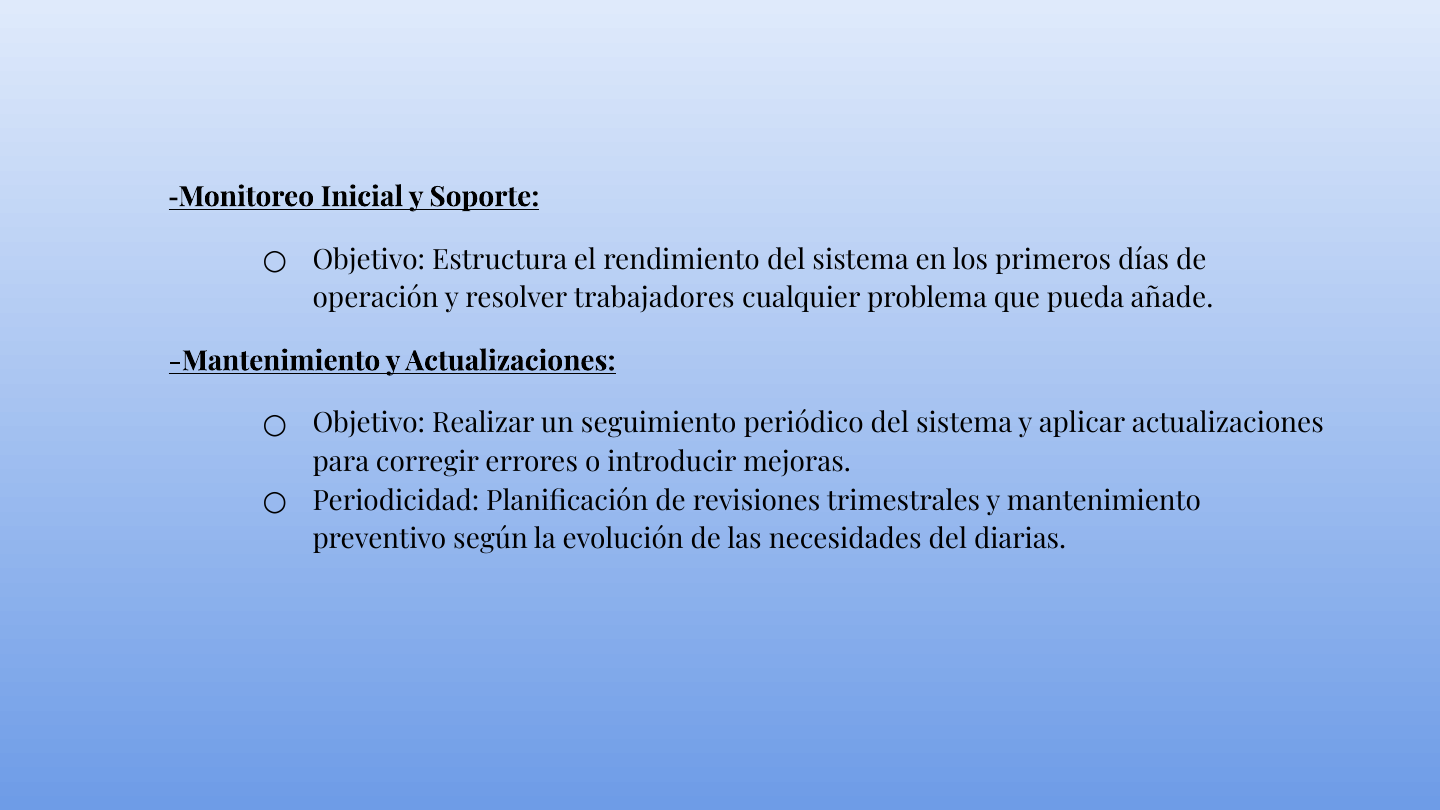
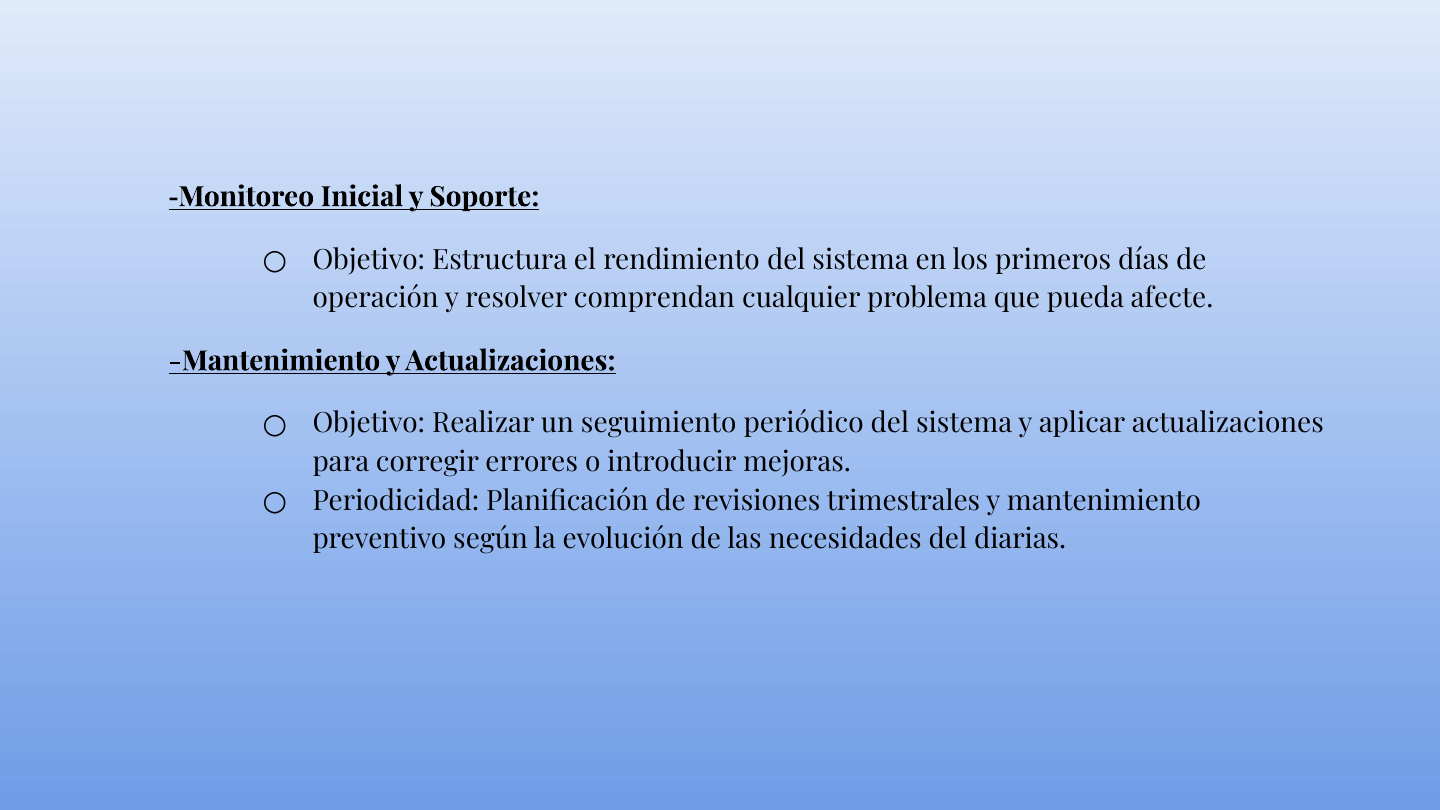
trabajadores: trabajadores -> comprendan
añade: añade -> afecte
